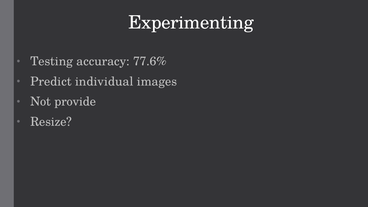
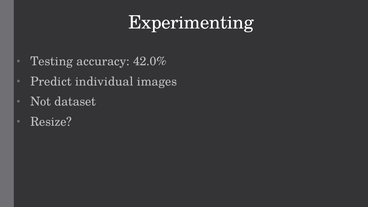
77.6%: 77.6% -> 42.0%
provide: provide -> dataset
